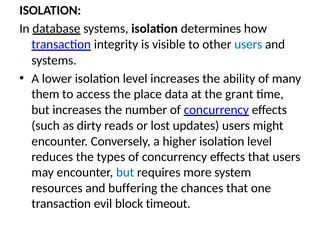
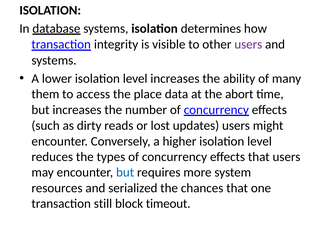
users at (248, 44) colour: blue -> purple
grant: grant -> abort
buffering: buffering -> serialized
evil: evil -> still
